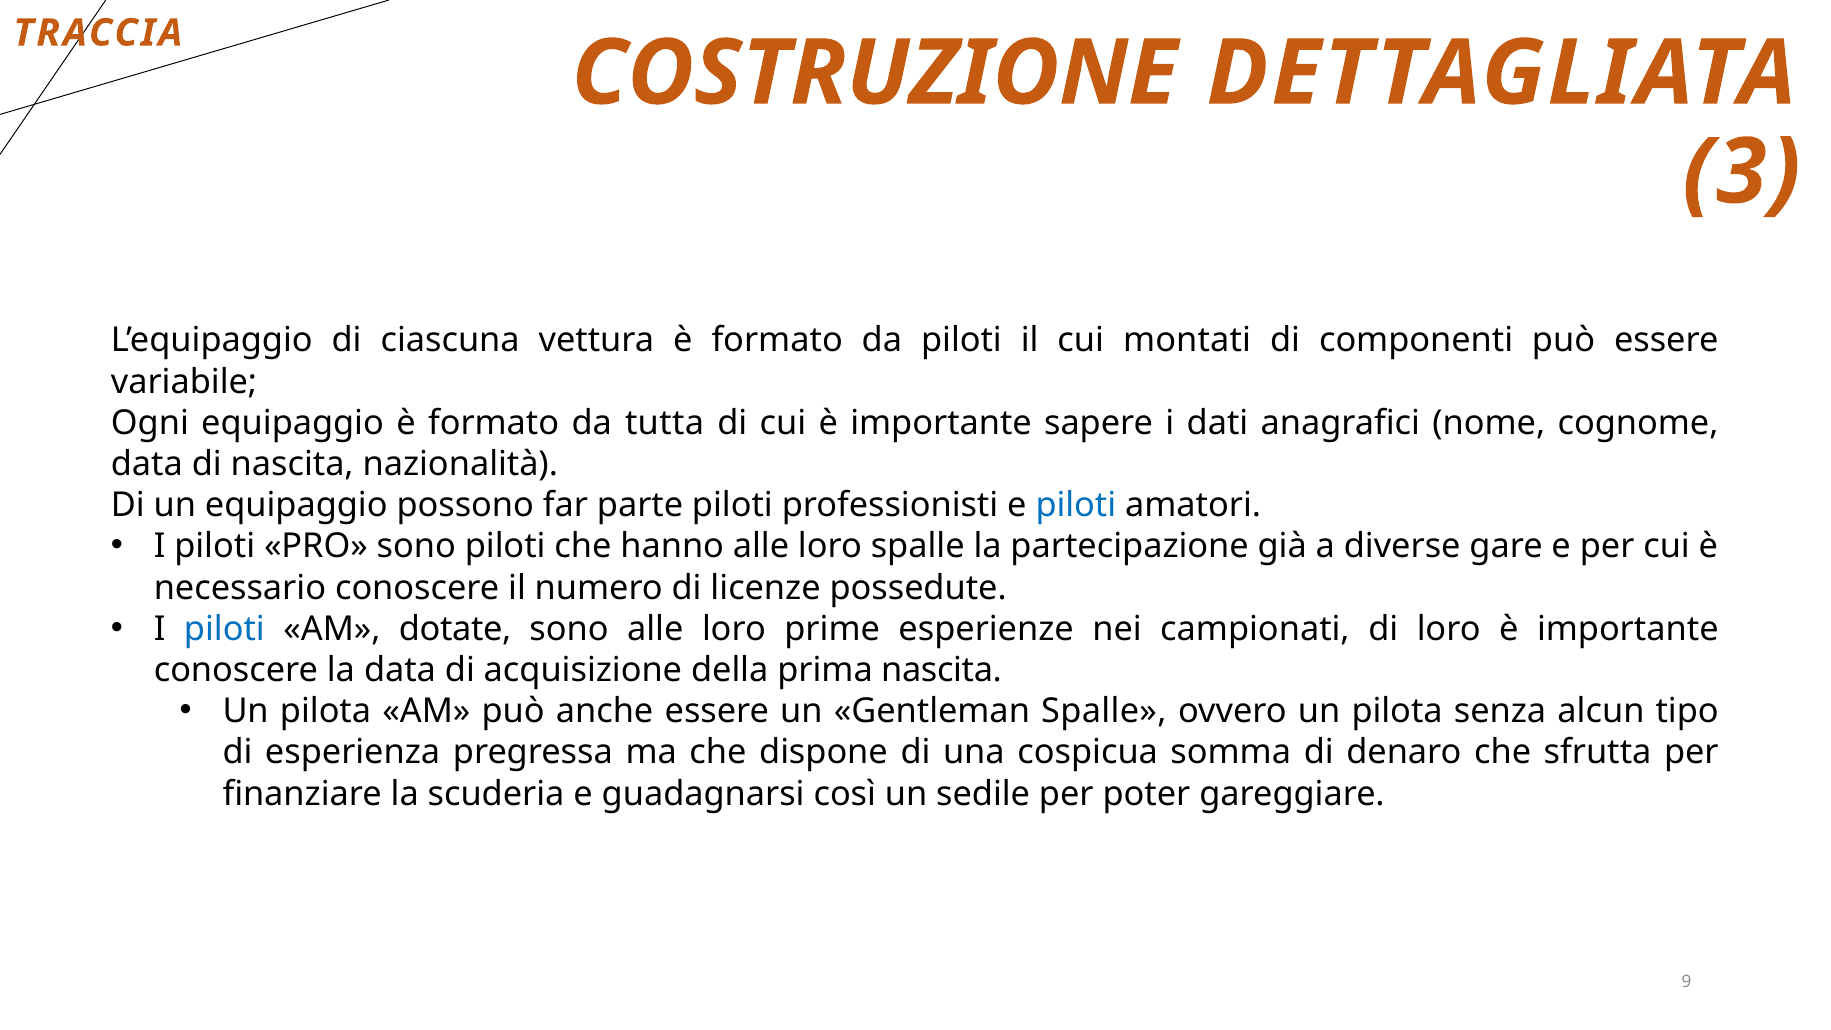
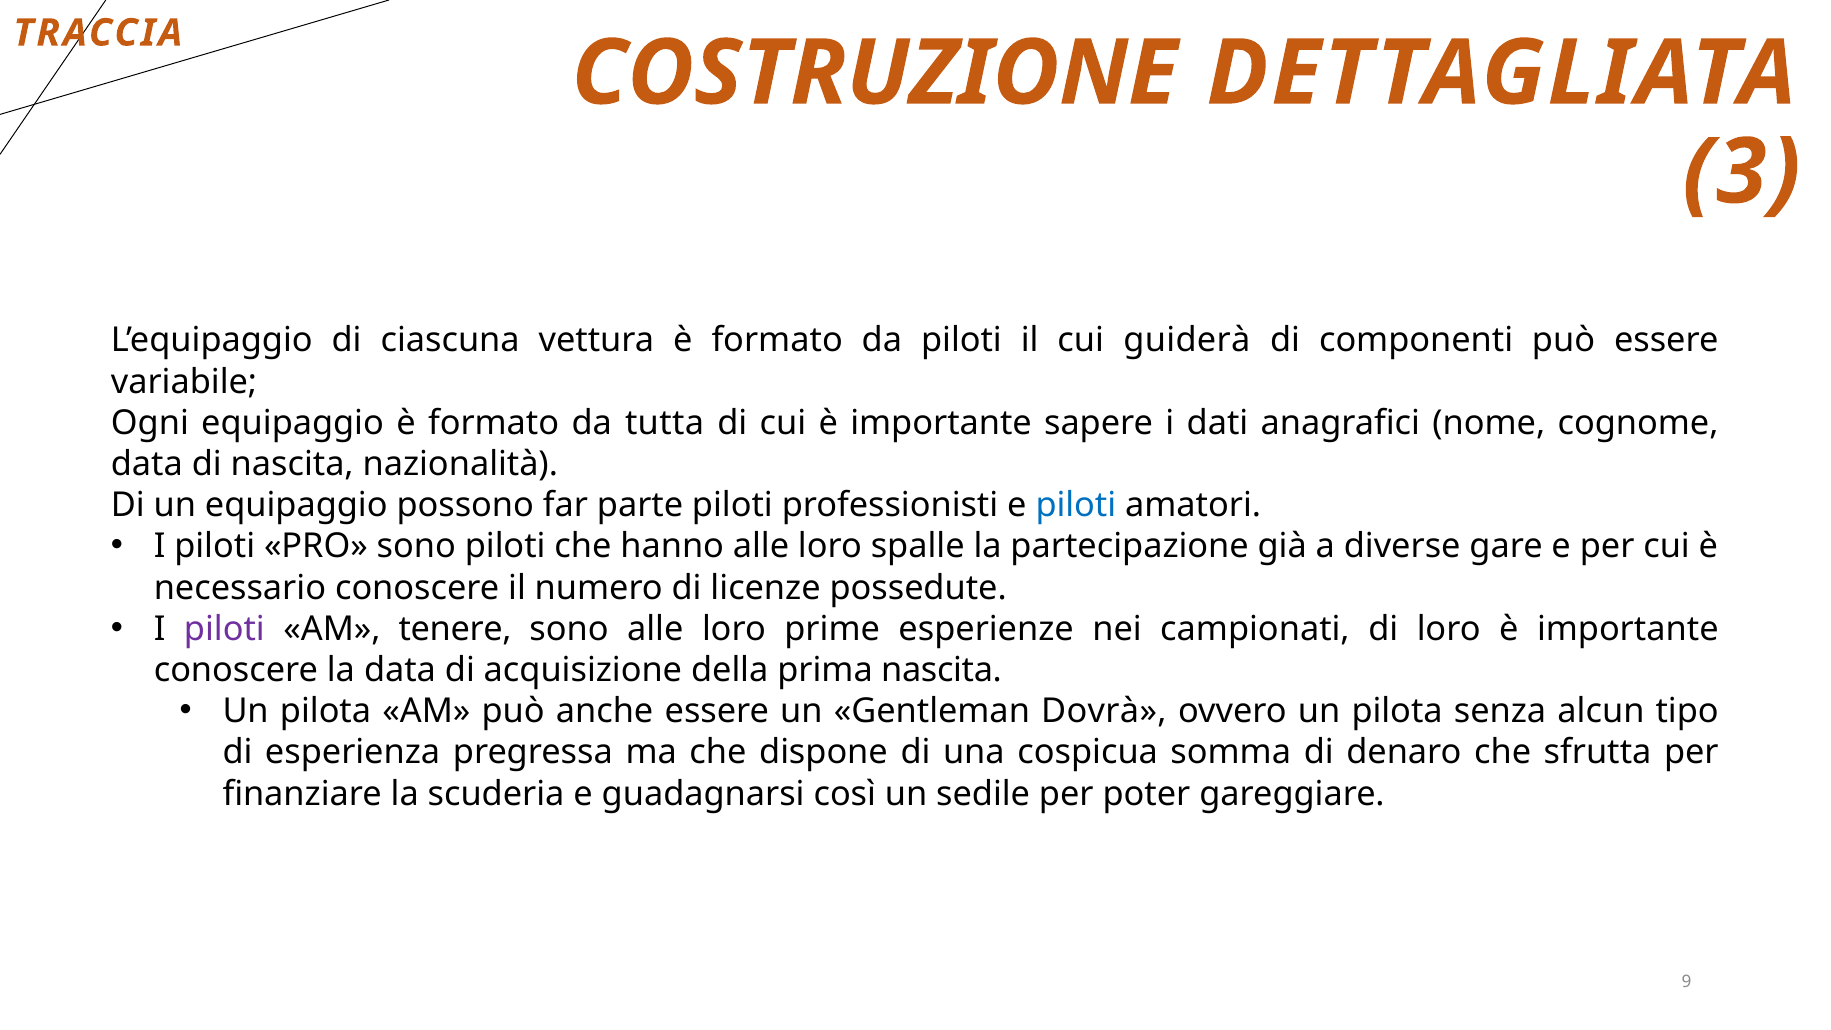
montati: montati -> guiderà
piloti at (224, 629) colour: blue -> purple
dotate: dotate -> tenere
Gentleman Spalle: Spalle -> Dovrà
